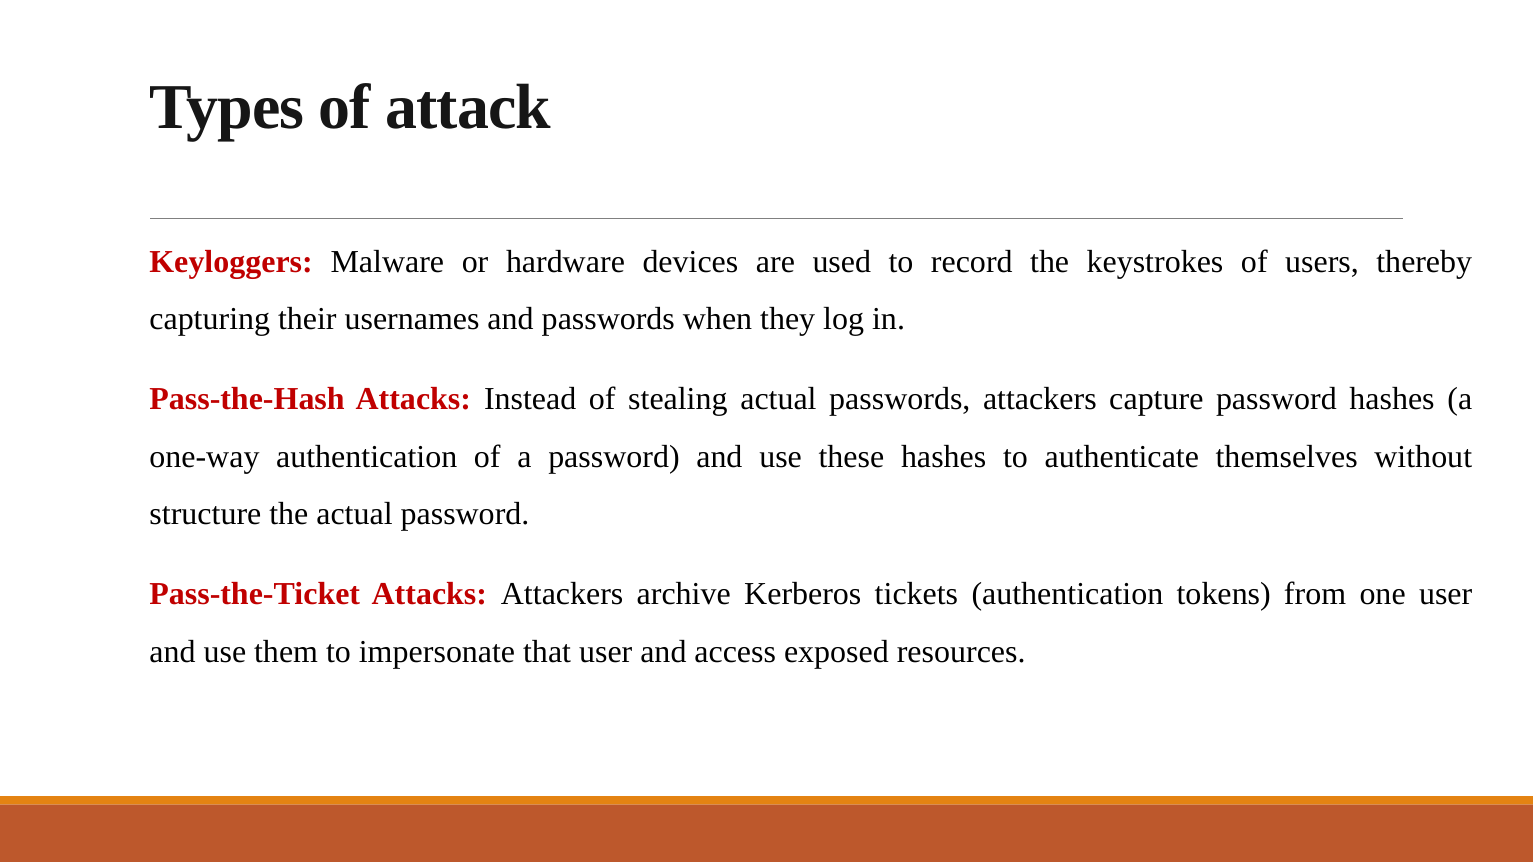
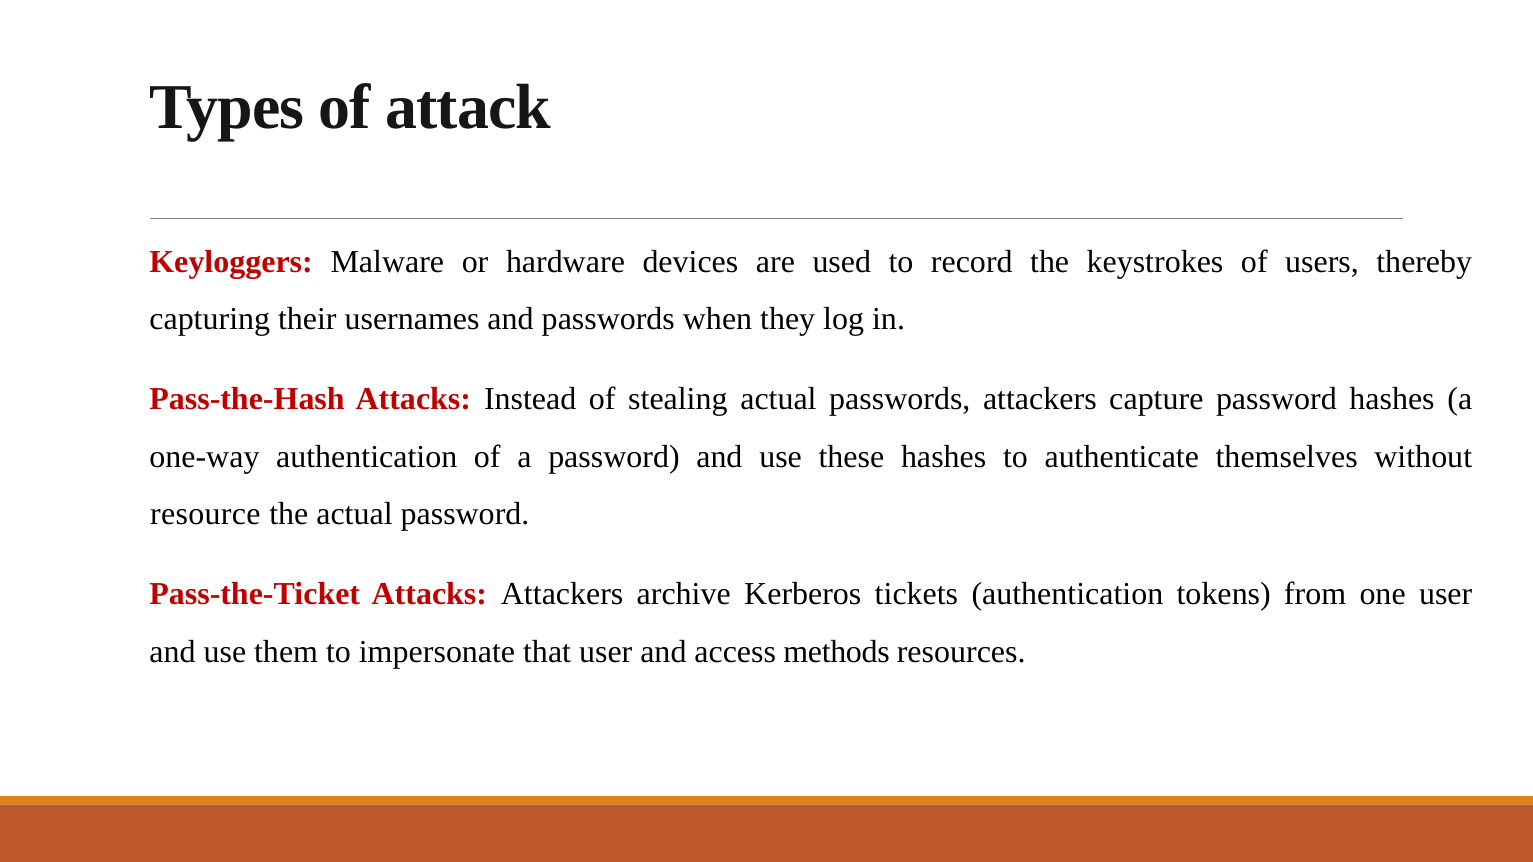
structure: structure -> resource
exposed: exposed -> methods
